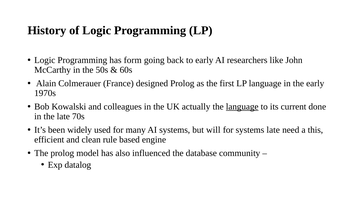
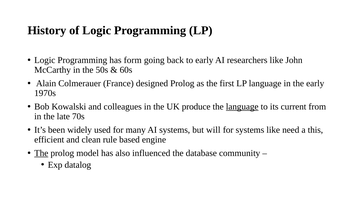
actually: actually -> produce
done: done -> from
systems late: late -> like
The at (41, 153) underline: none -> present
